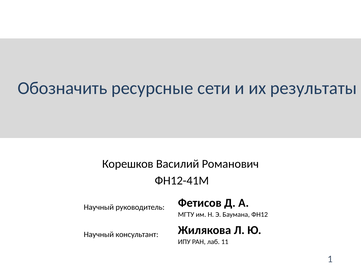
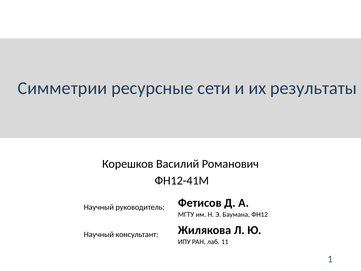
Обозначить: Обозначить -> Симметрии
